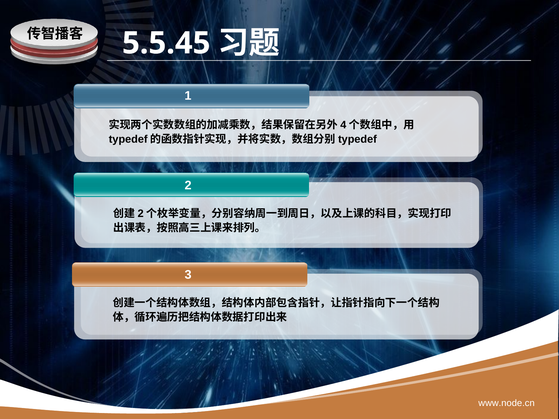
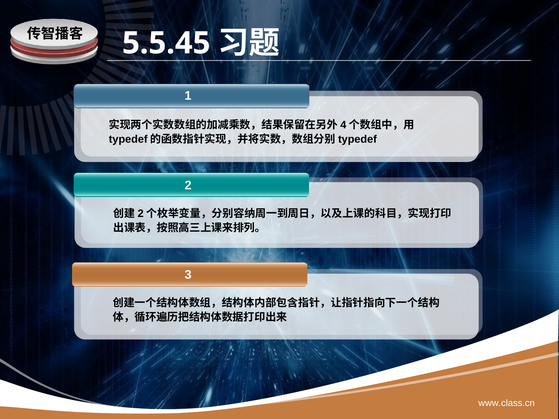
www.node.cn: www.node.cn -> www.class.cn
